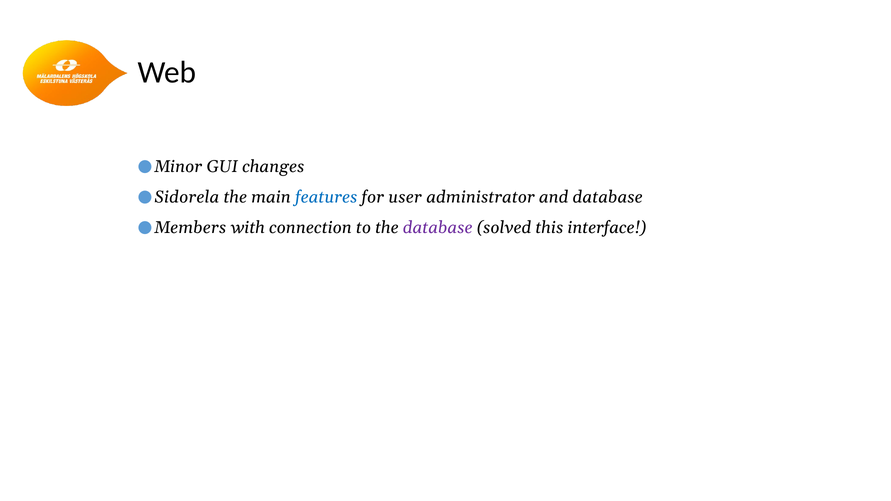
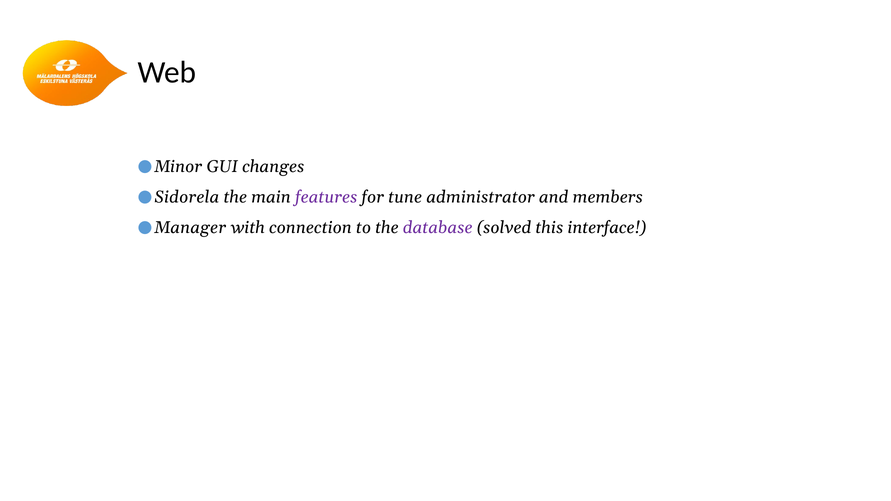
features colour: blue -> purple
user: user -> tune
and database: database -> members
Members: Members -> Manager
